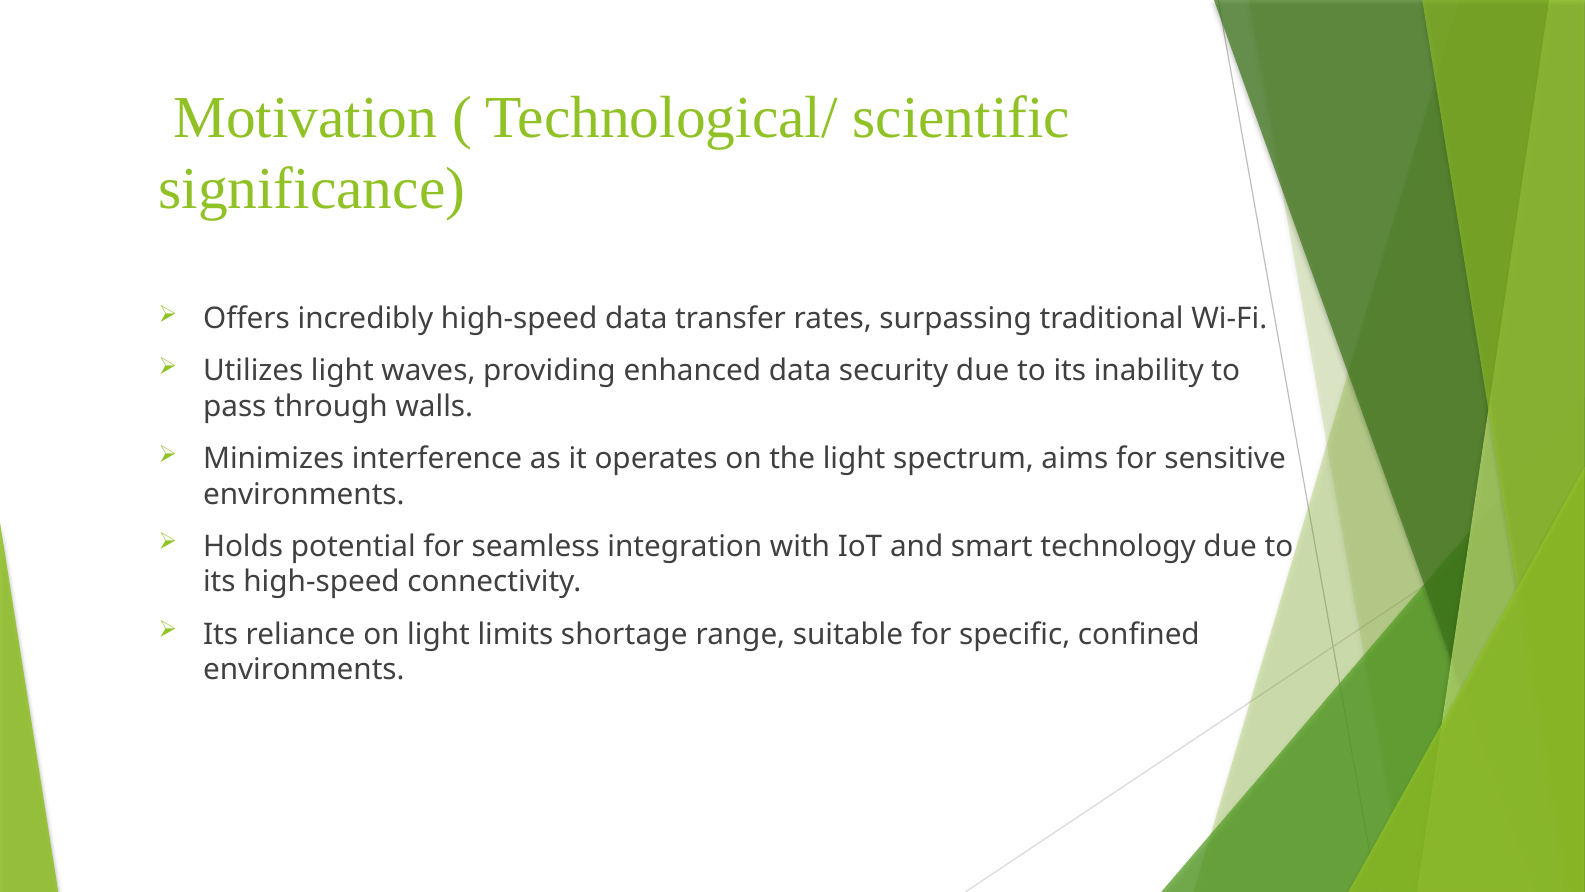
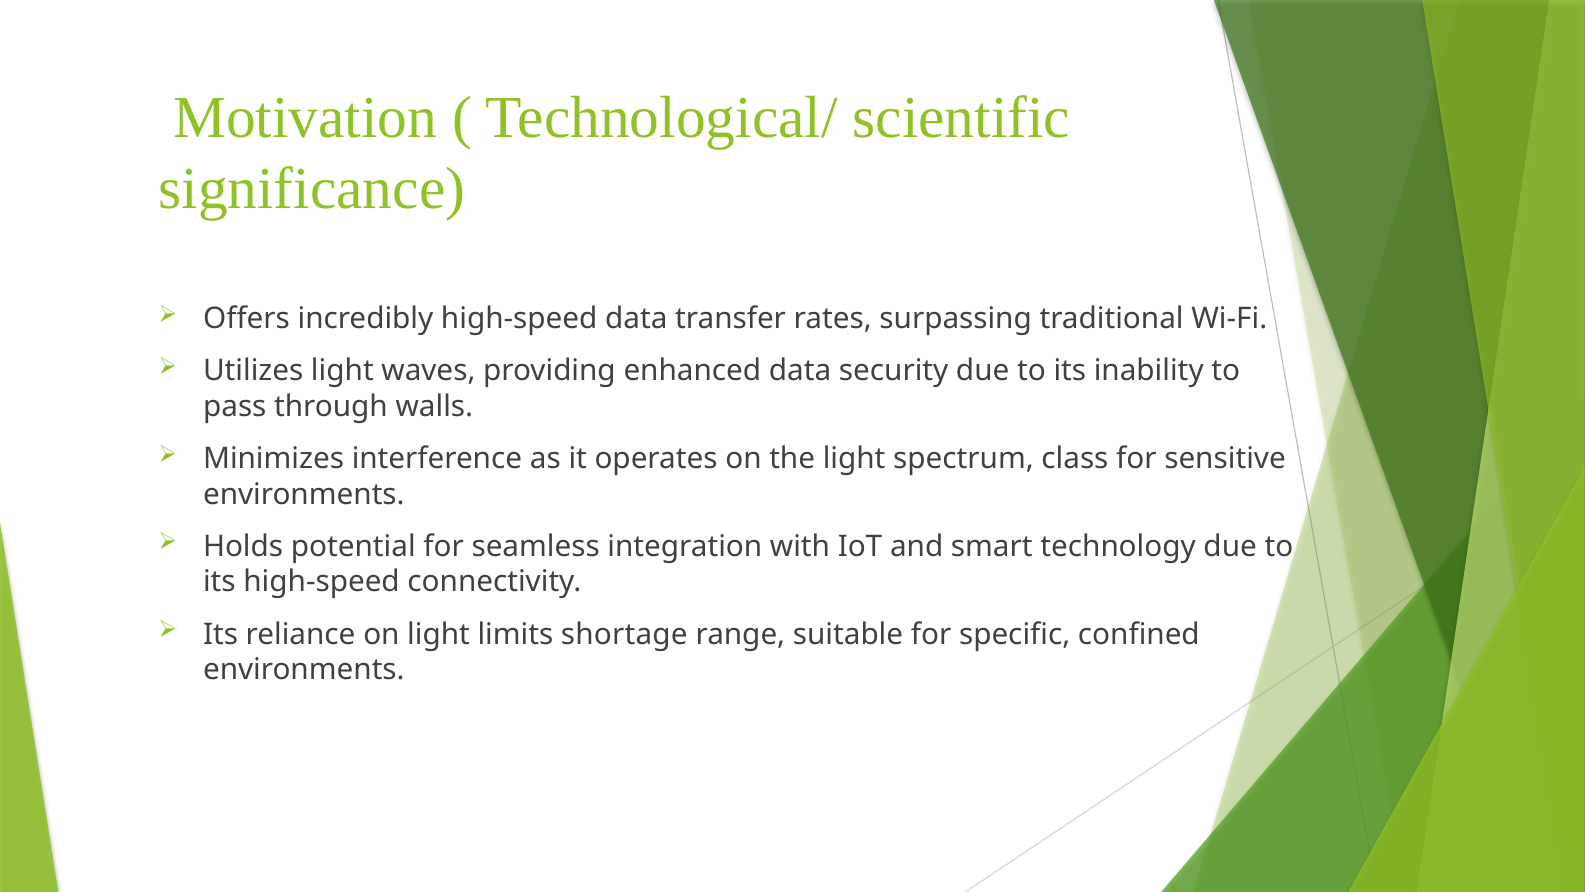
aims: aims -> class
